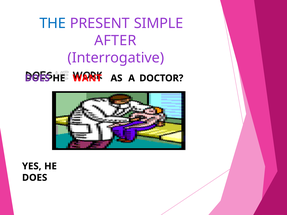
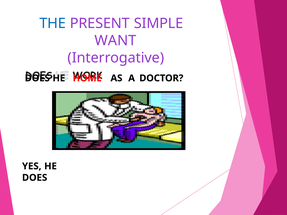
AFTER: AFTER -> WANT
DOES at (37, 78) colour: purple -> black
WANT: WANT -> HOME
